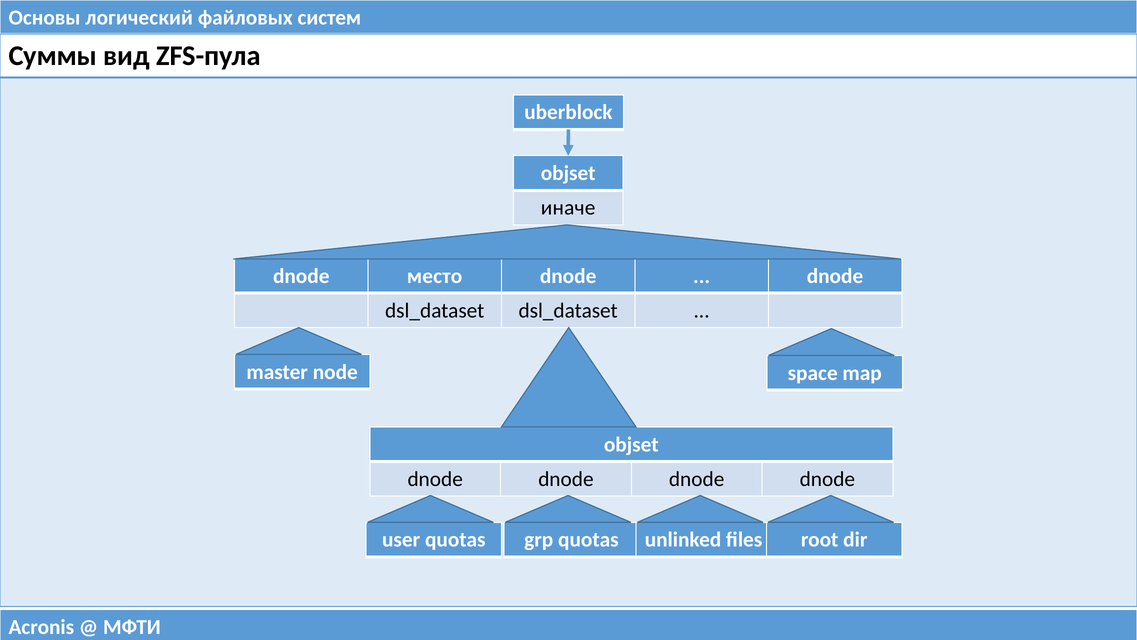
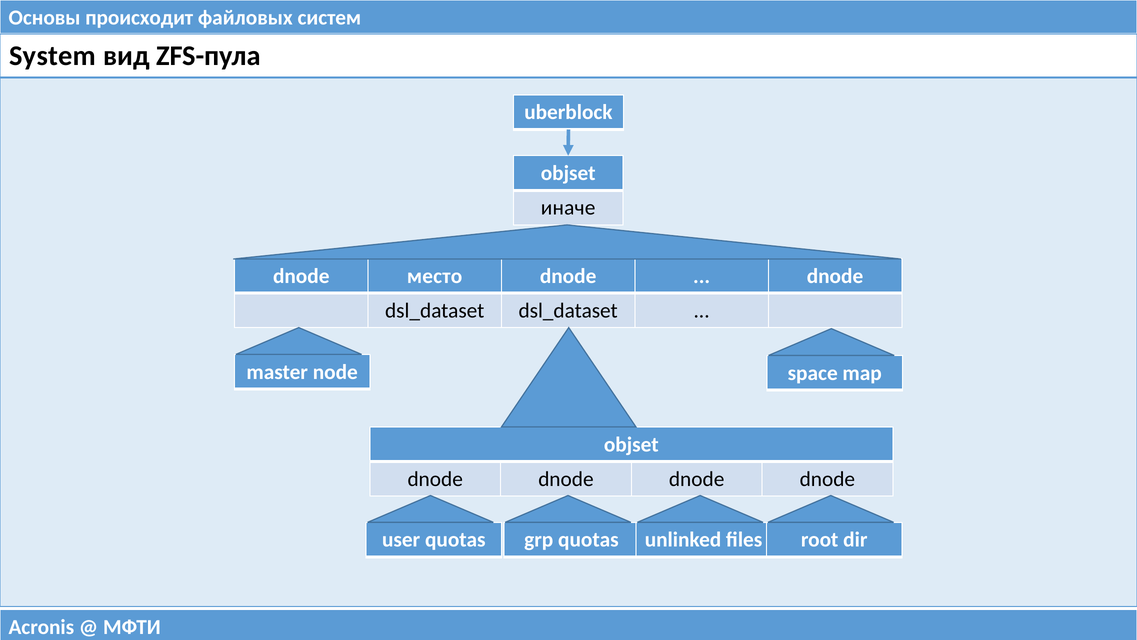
логический: логический -> происходит
Суммы: Суммы -> System
